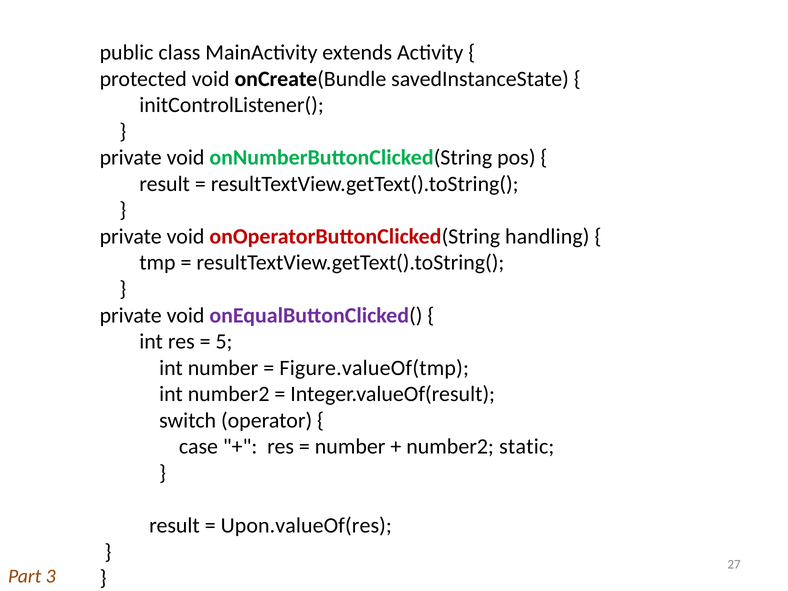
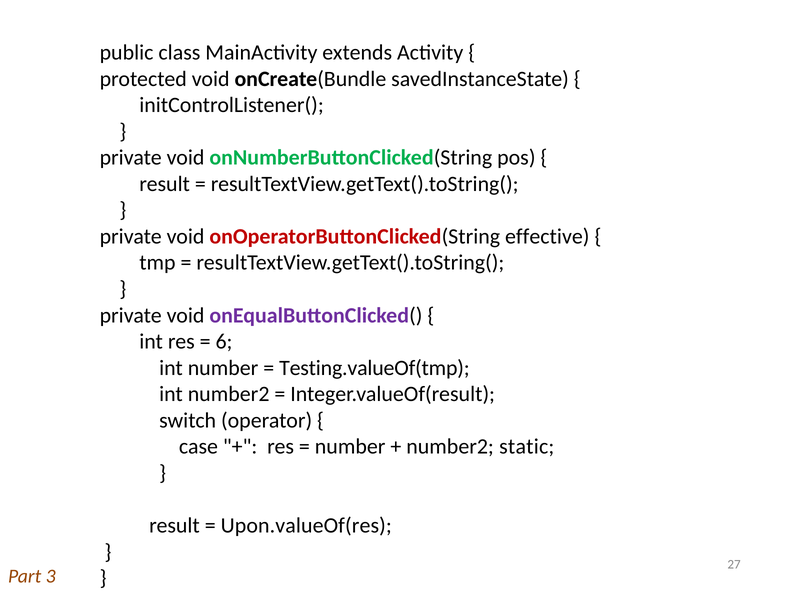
handling: handling -> effective
5: 5 -> 6
Figure.valueOf(tmp: Figure.valueOf(tmp -> Testing.valueOf(tmp
